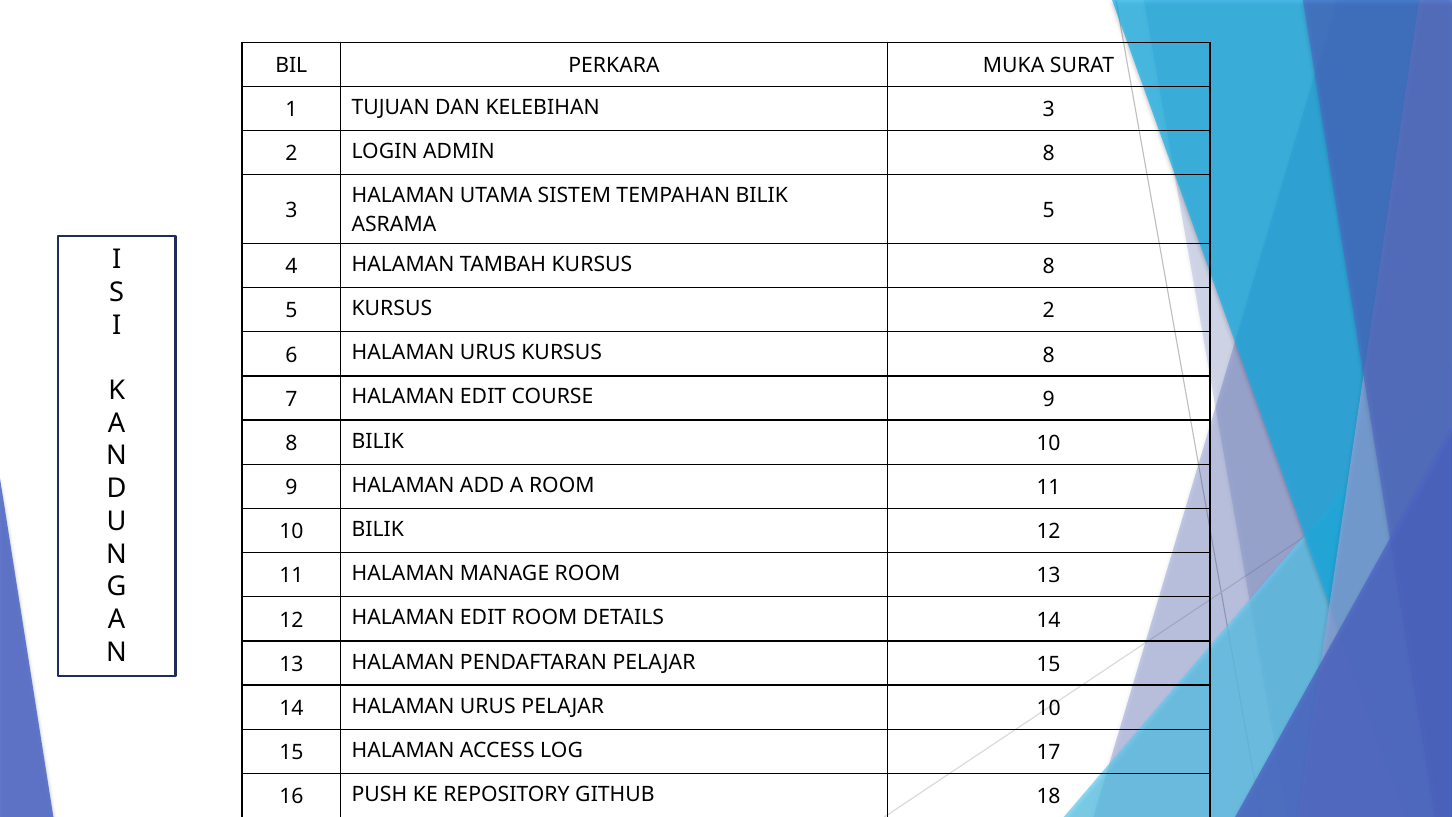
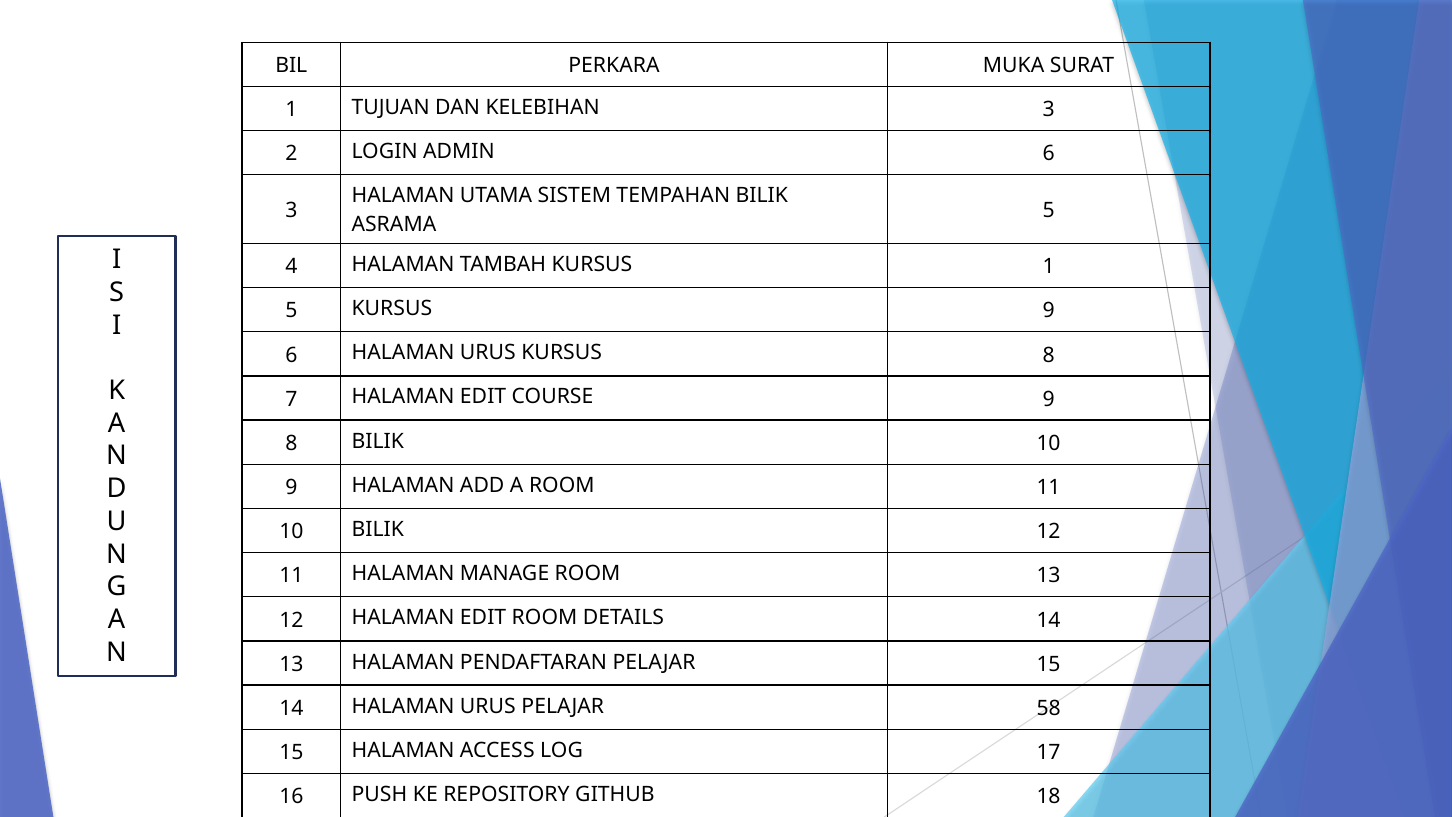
ADMIN 8: 8 -> 6
TAMBAH KURSUS 8: 8 -> 1
KURSUS 2: 2 -> 9
PELAJAR 10: 10 -> 58
